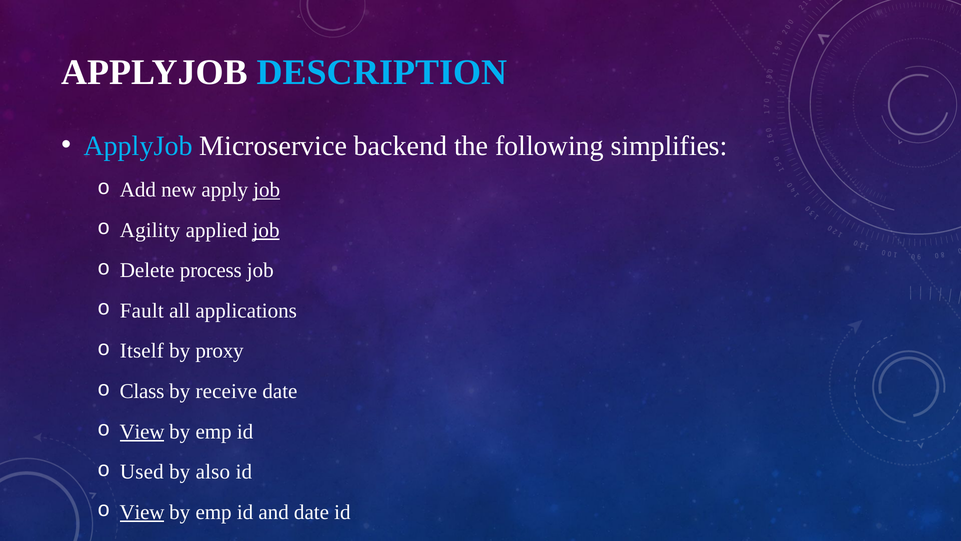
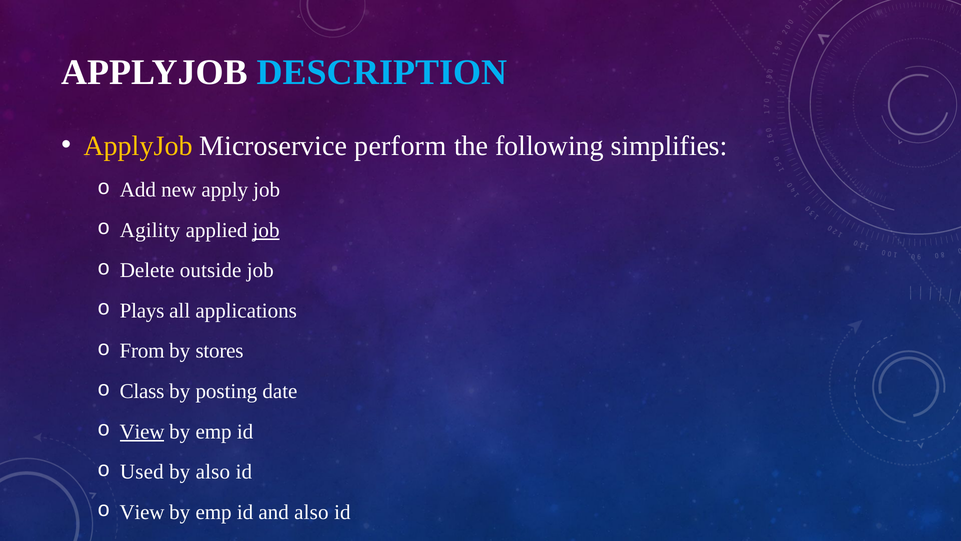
ApplyJob at (138, 146) colour: light blue -> yellow
backend: backend -> perform
job at (267, 190) underline: present -> none
process: process -> outside
Fault: Fault -> Plays
Itself: Itself -> From
proxy: proxy -> stores
receive: receive -> posting
View at (142, 512) underline: present -> none
and date: date -> also
